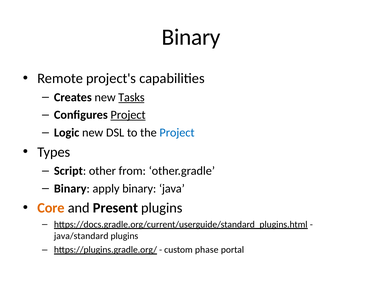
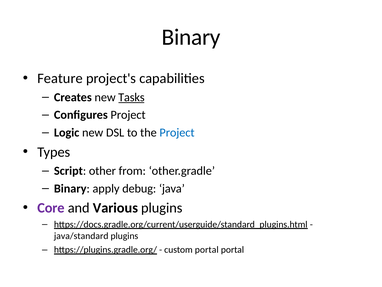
Remote: Remote -> Feature
Project at (128, 115) underline: present -> none
apply binary: binary -> debug
Core colour: orange -> purple
Present: Present -> Various
custom phase: phase -> portal
